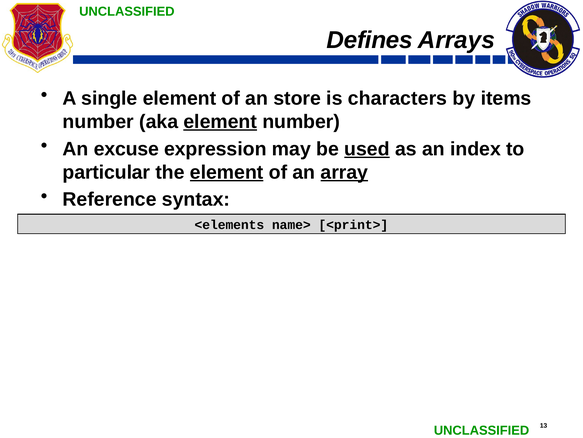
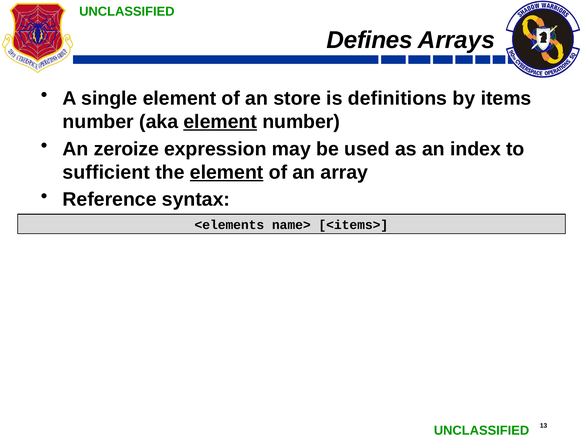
characters: characters -> definitions
excuse: excuse -> zeroize
used underline: present -> none
particular: particular -> sufficient
array underline: present -> none
<print>: <print> -> <items>
